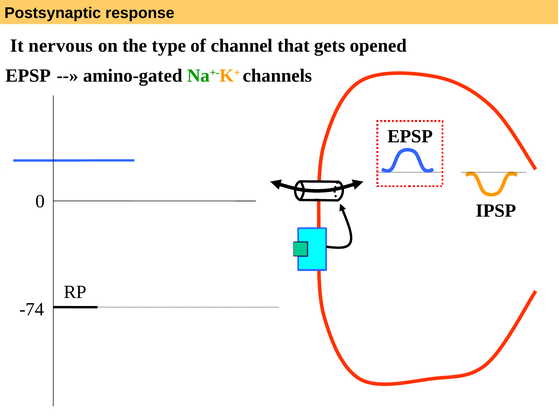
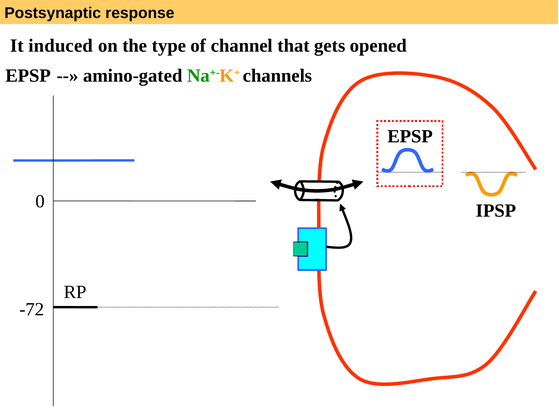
nervous: nervous -> induced
-74: -74 -> -72
